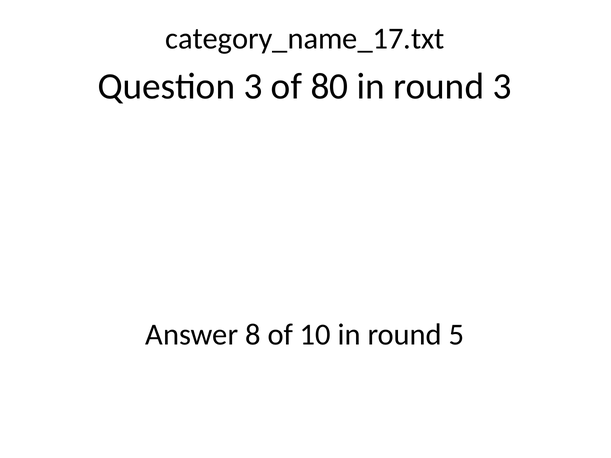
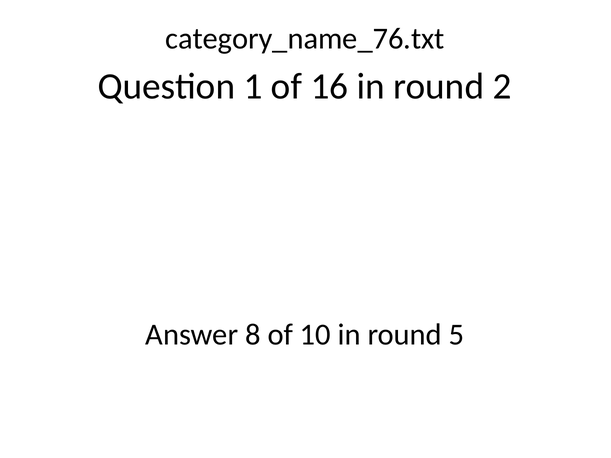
category_name_17.txt: category_name_17.txt -> category_name_76.txt
Question 3: 3 -> 1
80: 80 -> 16
round 3: 3 -> 2
